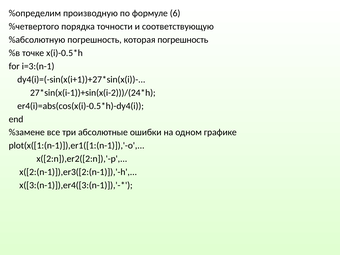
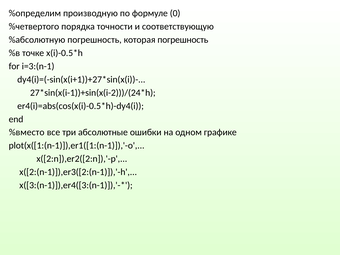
6: 6 -> 0
%замене: %замене -> %вместо
